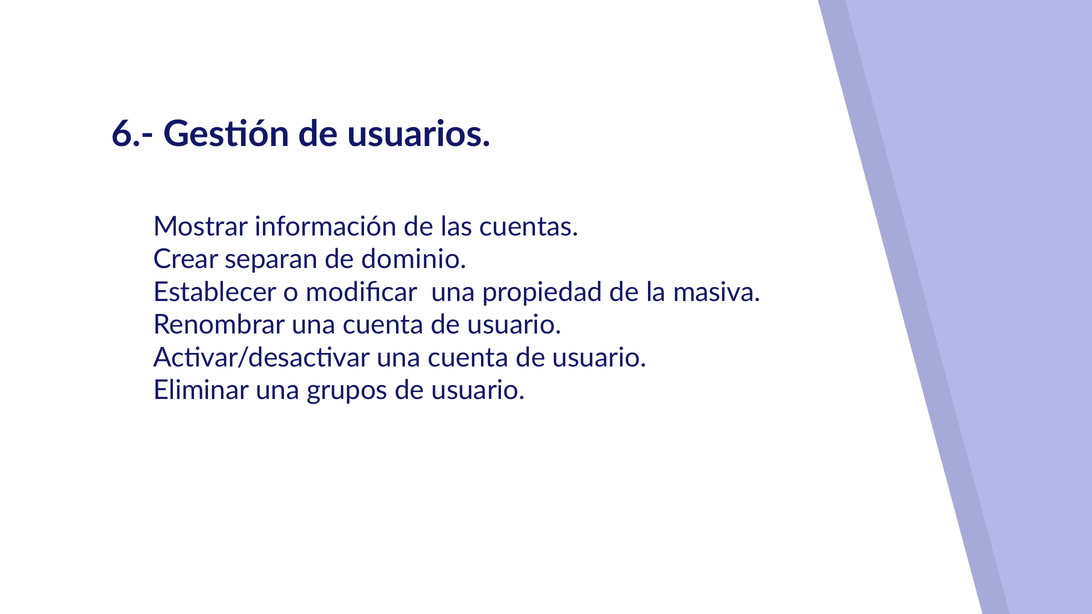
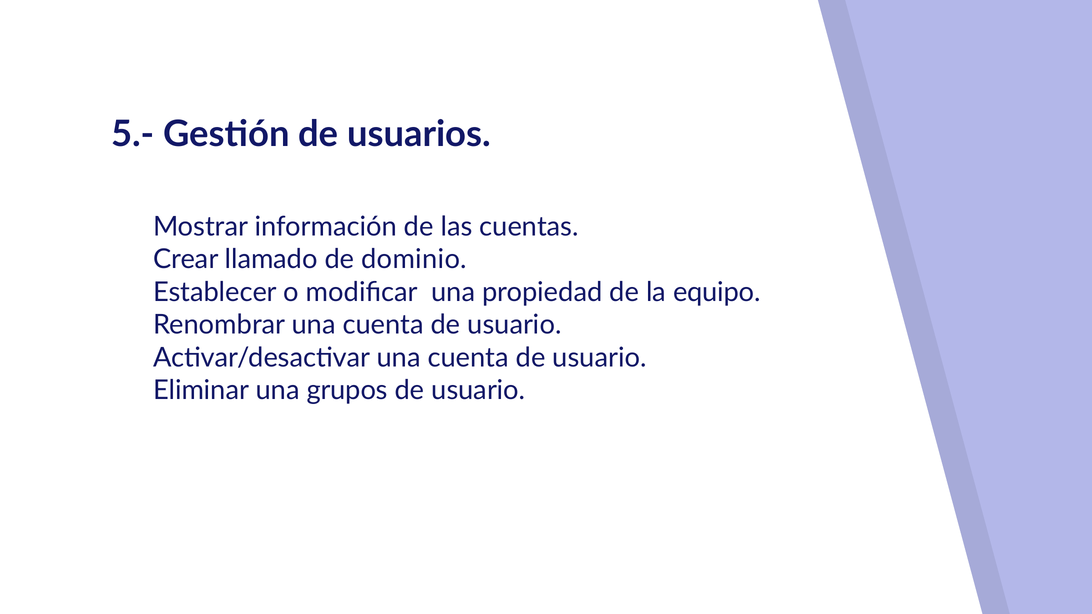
6.-: 6.- -> 5.-
separan: separan -> llamado
masiva: masiva -> equipo
